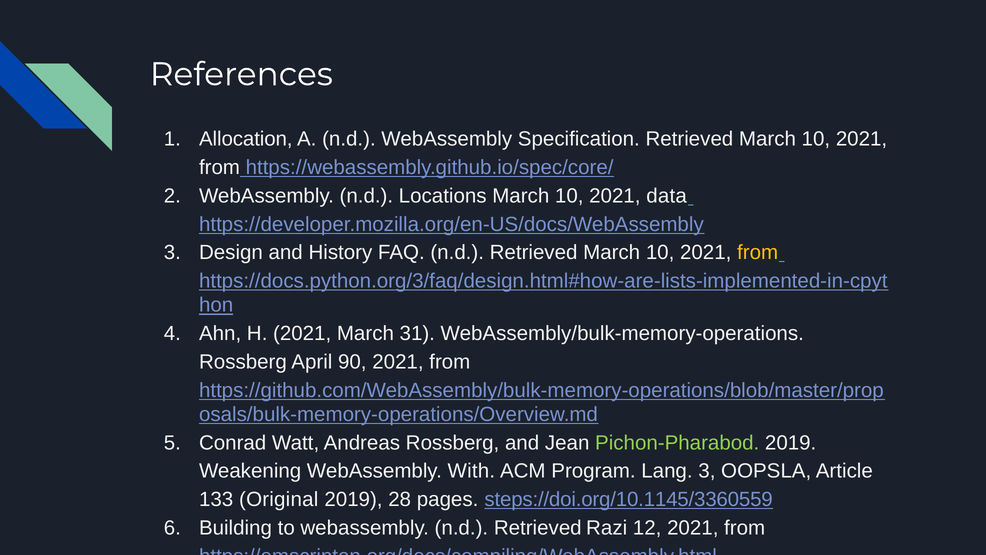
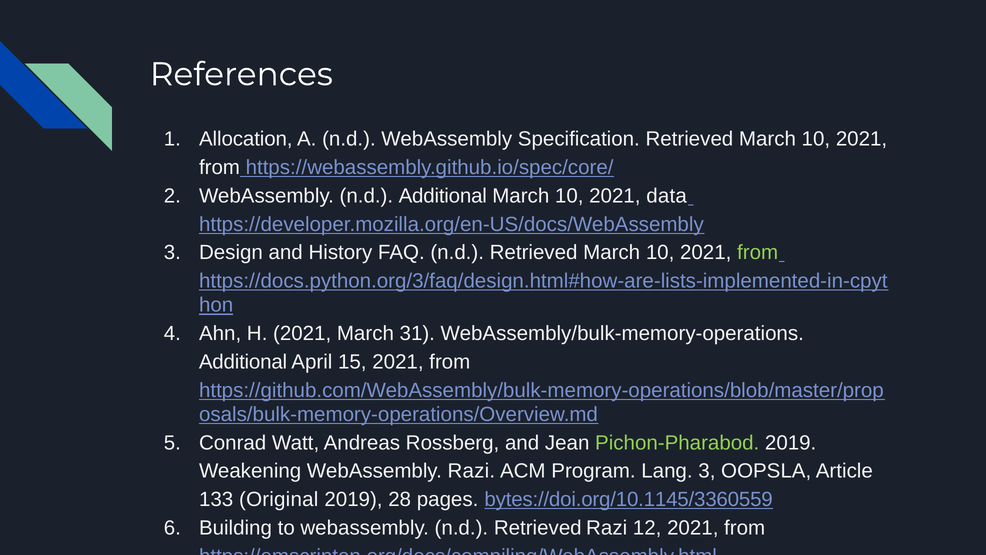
n.d Locations: Locations -> Additional
from at (758, 252) colour: yellow -> light green
Rossberg at (243, 362): Rossberg -> Additional
90: 90 -> 15
WebAssembly With: With -> Razi
steps://doi.org/10.1145/3360559: steps://doi.org/10.1145/3360559 -> bytes://doi.org/10.1145/3360559
